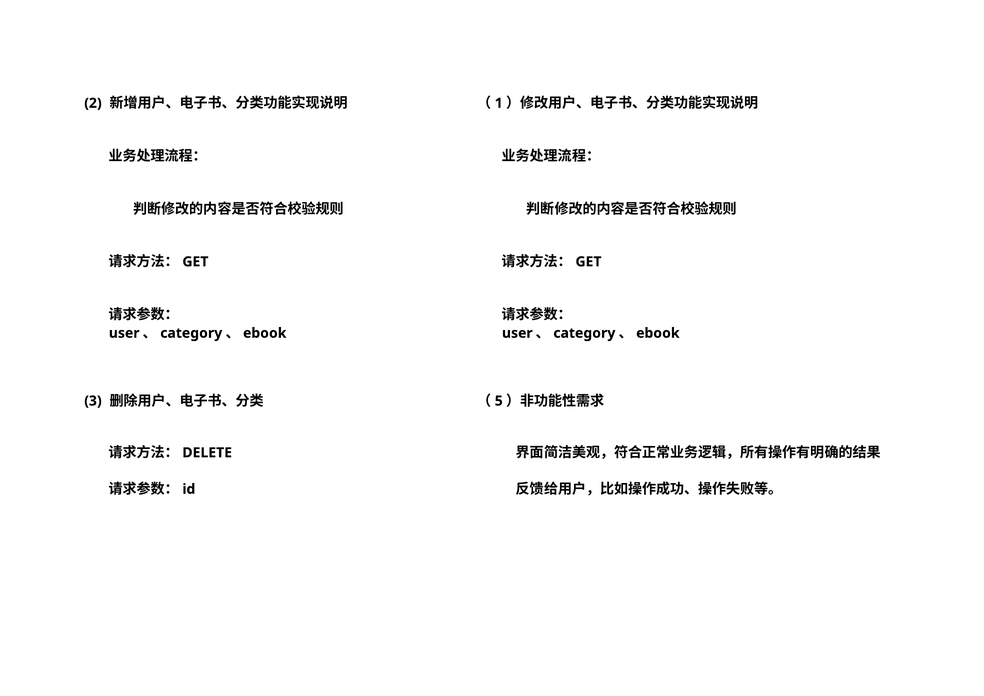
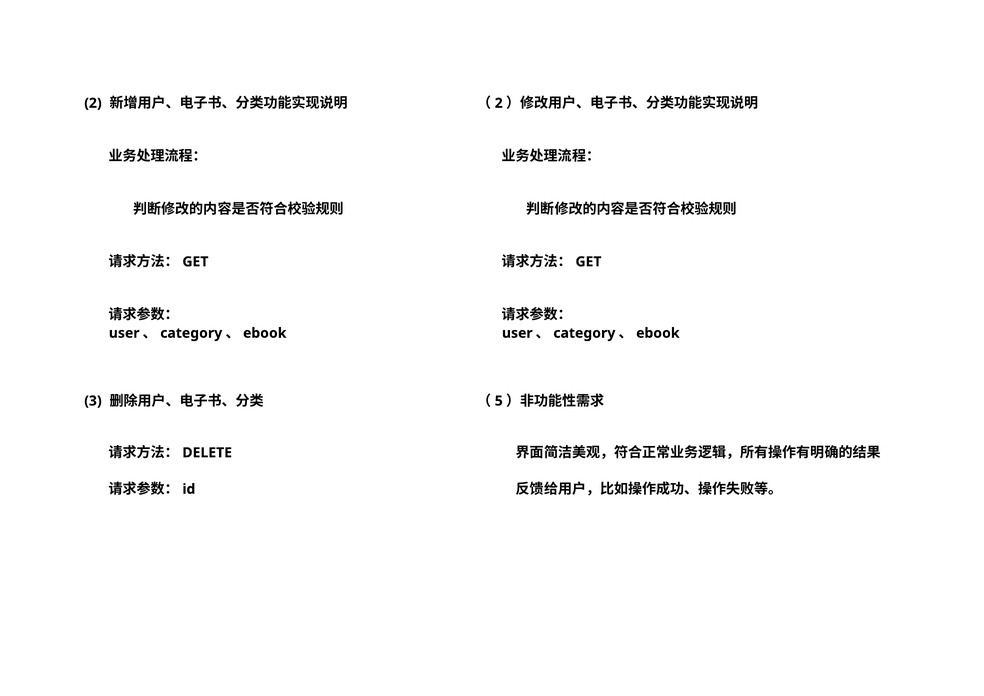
1 at (499, 103): 1 -> 2
